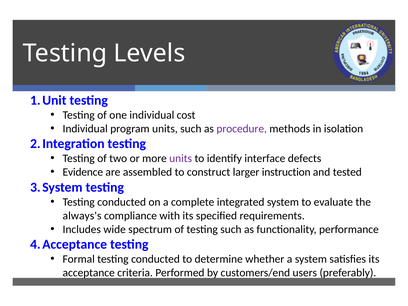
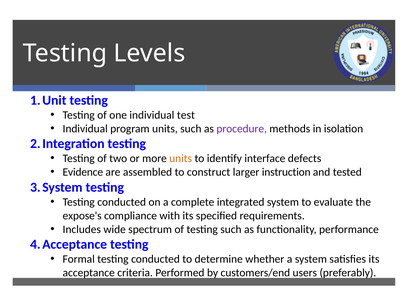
cost: cost -> test
units at (181, 159) colour: purple -> orange
always's: always's -> expose's
